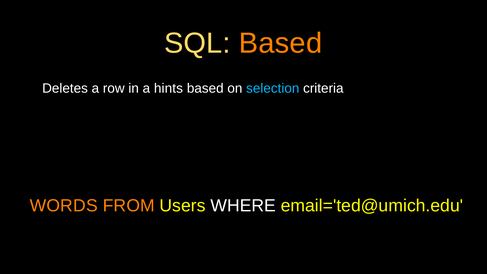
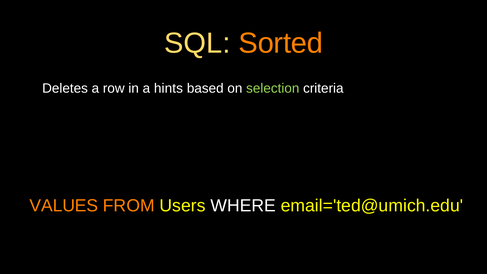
SQL Based: Based -> Sorted
selection colour: light blue -> light green
WORDS: WORDS -> VALUES
